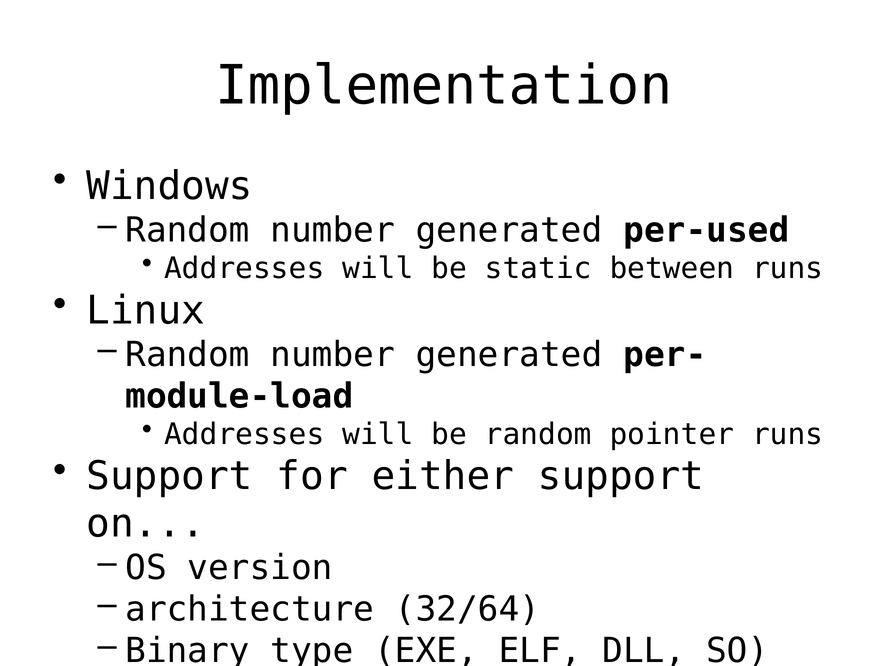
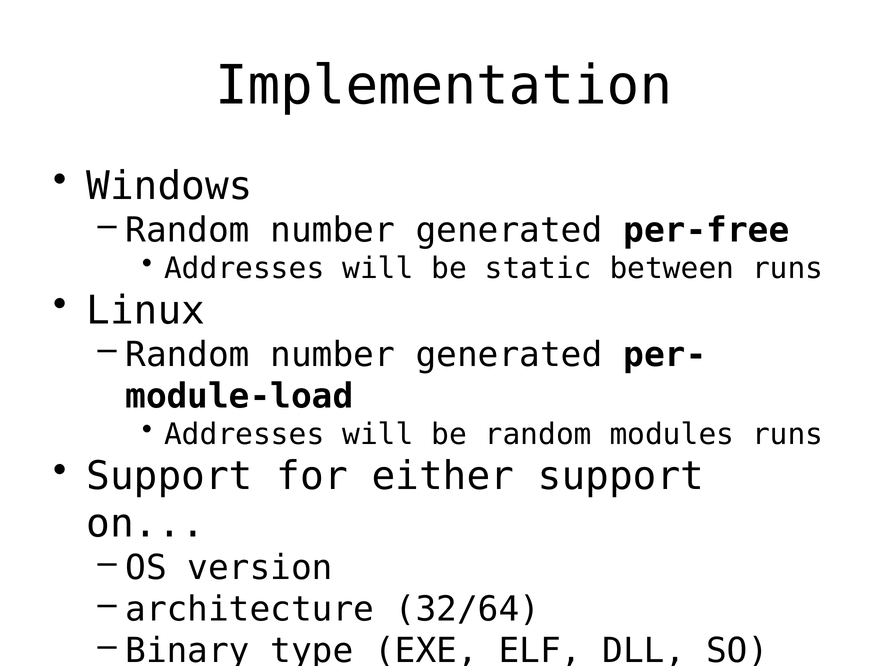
per-used: per-used -> per-free
pointer: pointer -> modules
